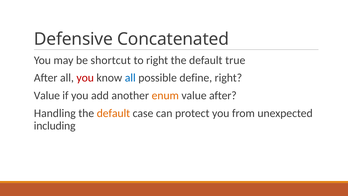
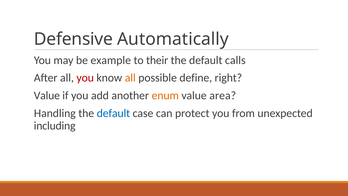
Concatenated: Concatenated -> Automatically
shortcut: shortcut -> example
to right: right -> their
true: true -> calls
all at (130, 78) colour: blue -> orange
value after: after -> area
default at (113, 113) colour: orange -> blue
